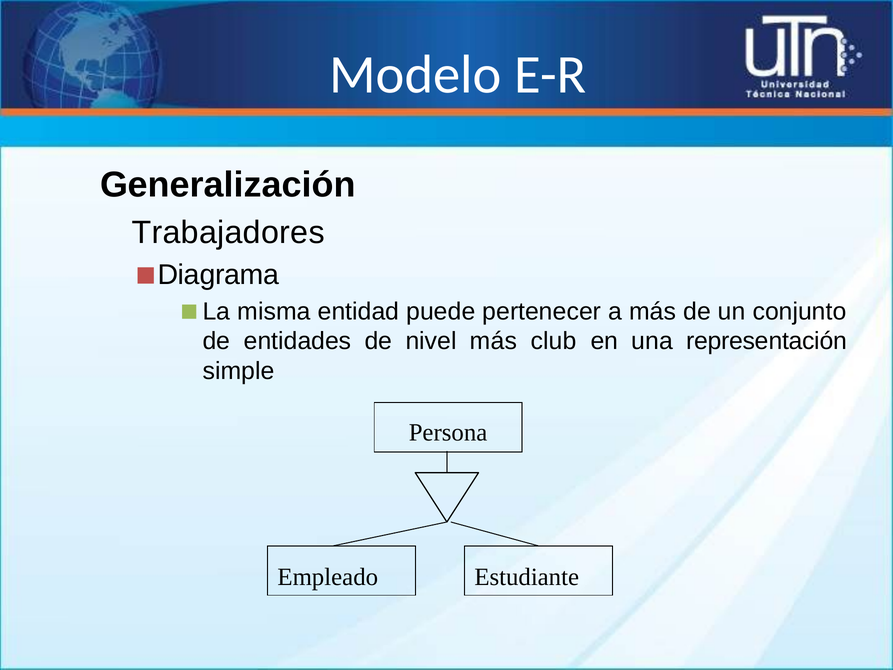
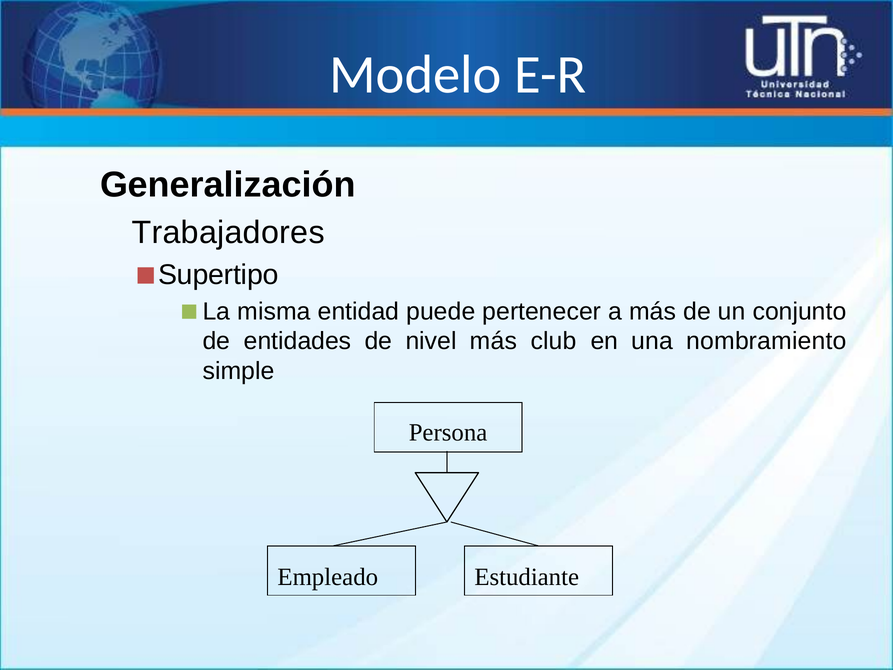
Diagrama: Diagrama -> Supertipo
representación: representación -> nombramiento
